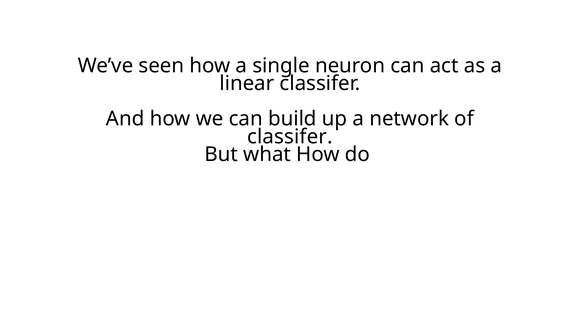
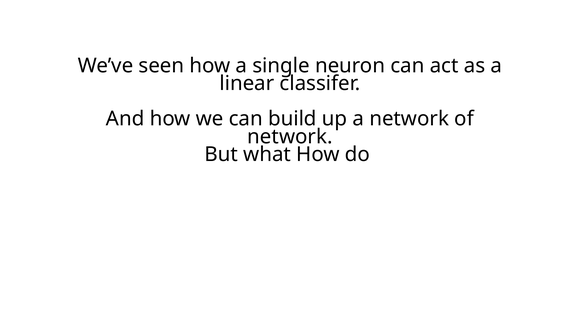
classifer at (290, 137): classifer -> network
